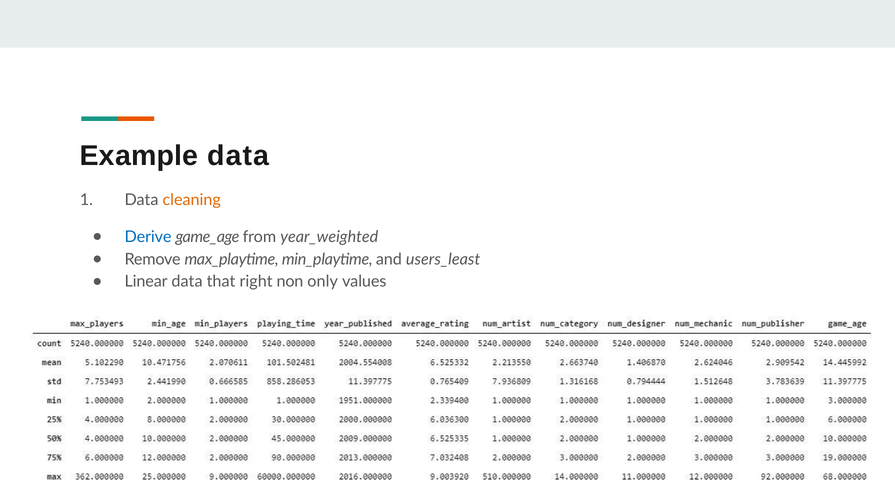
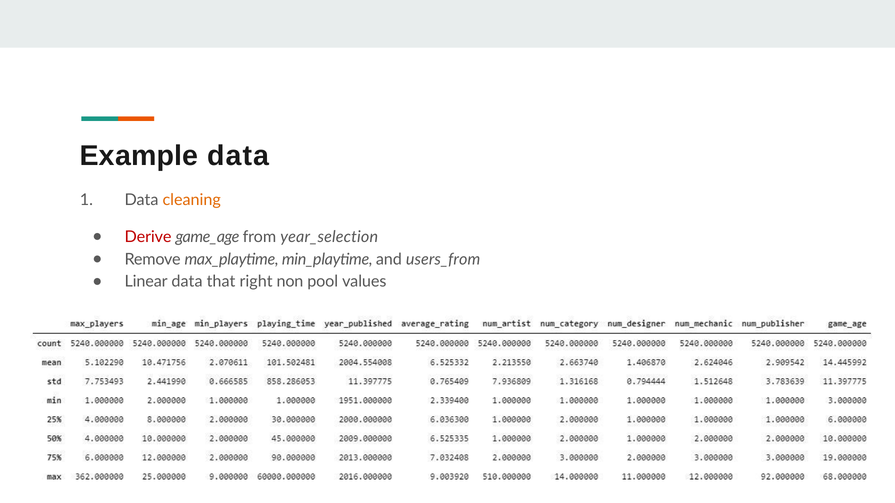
Derive colour: blue -> red
year_weighted: year_weighted -> year_selection
users_least: users_least -> users_from
only: only -> pool
